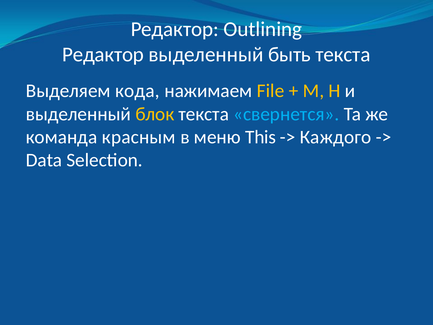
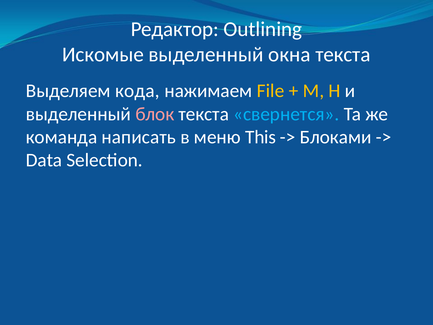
Редактор at (103, 55): Редактор -> Искомые
быть: быть -> окна
блок colour: yellow -> pink
красным: красным -> написать
Каждого: Каждого -> Блоками
